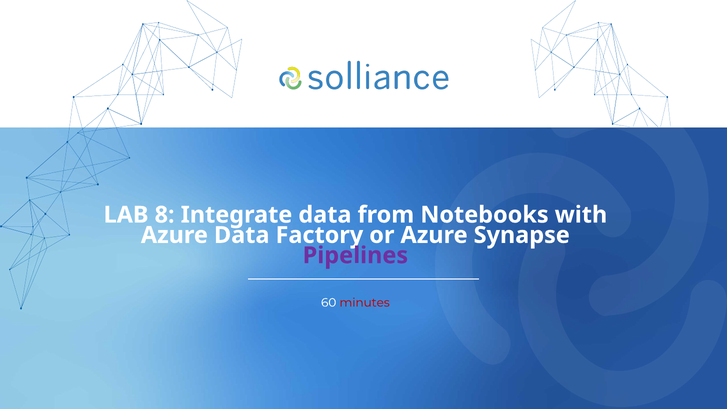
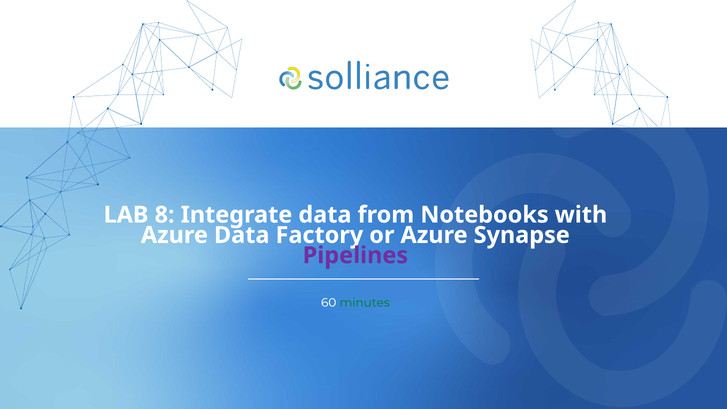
minutes colour: red -> green
